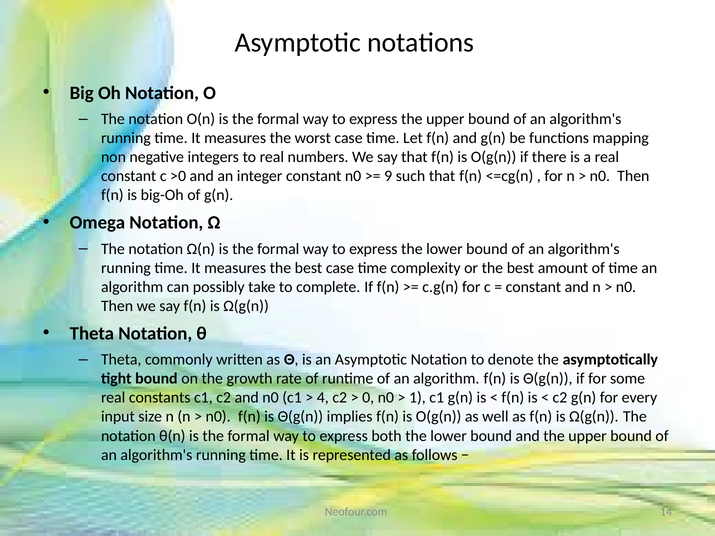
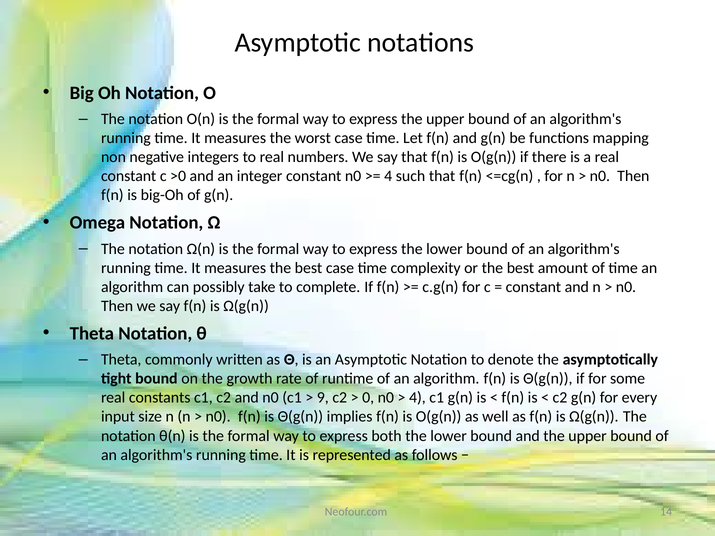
9 at (388, 176): 9 -> 4
4: 4 -> 9
1 at (417, 398): 1 -> 4
